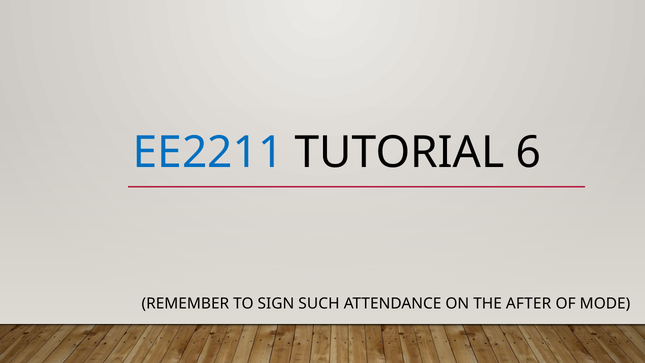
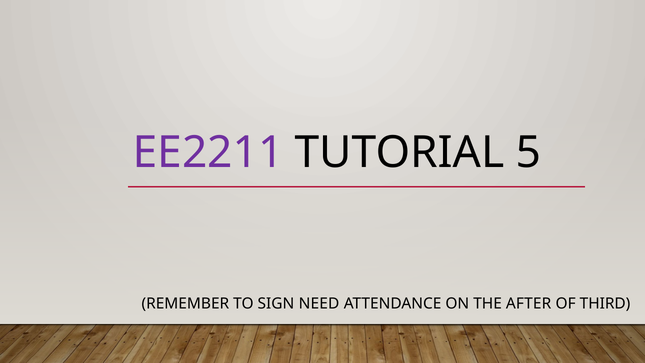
EE2211 colour: blue -> purple
6: 6 -> 5
SUCH: SUCH -> NEED
MODE: MODE -> THIRD
